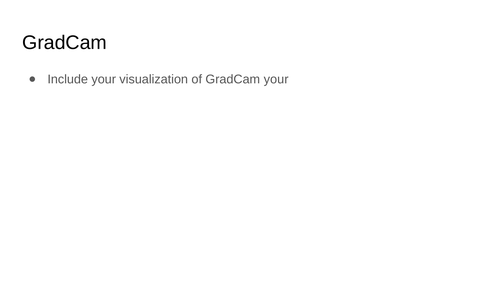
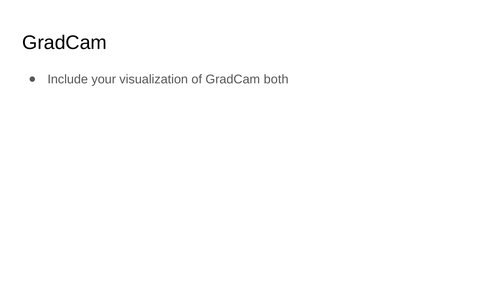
GradCam your: your -> both
